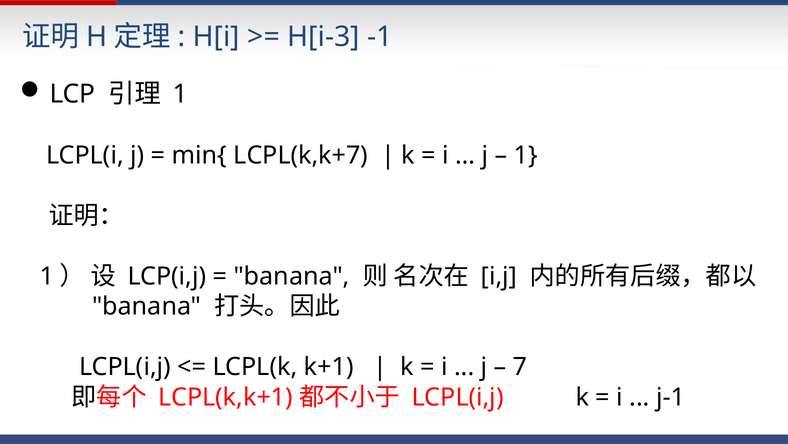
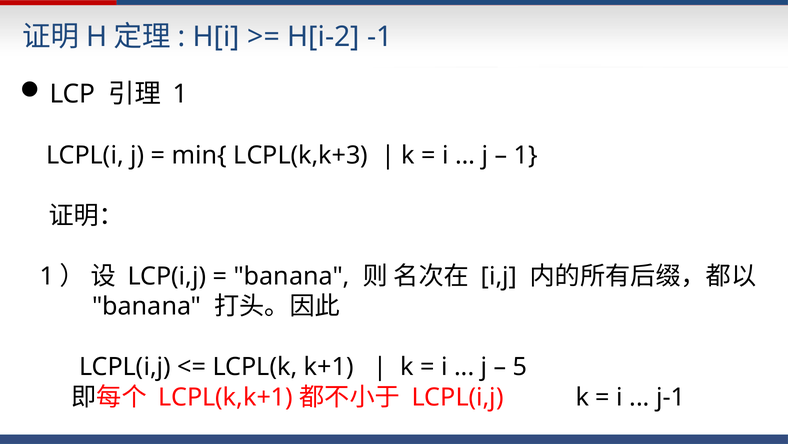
H[i-3: H[i-3 -> H[i-2
LCPL(k,k+7: LCPL(k,k+7 -> LCPL(k,k+3
7: 7 -> 5
